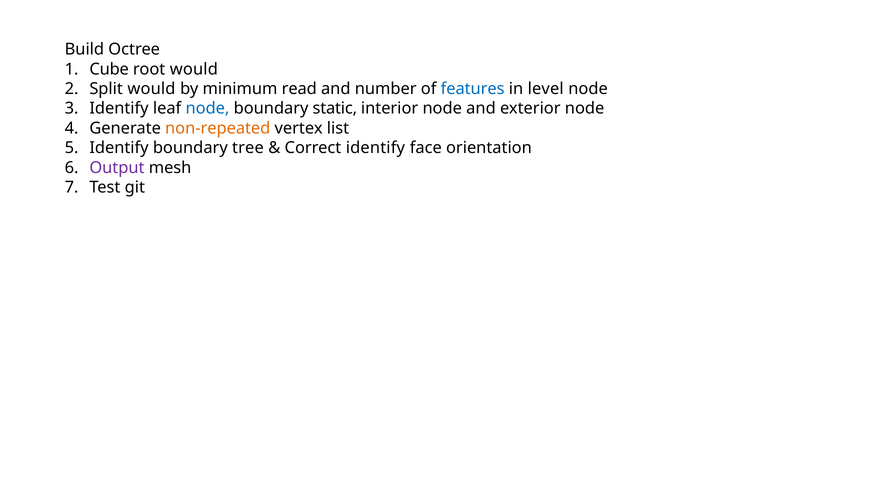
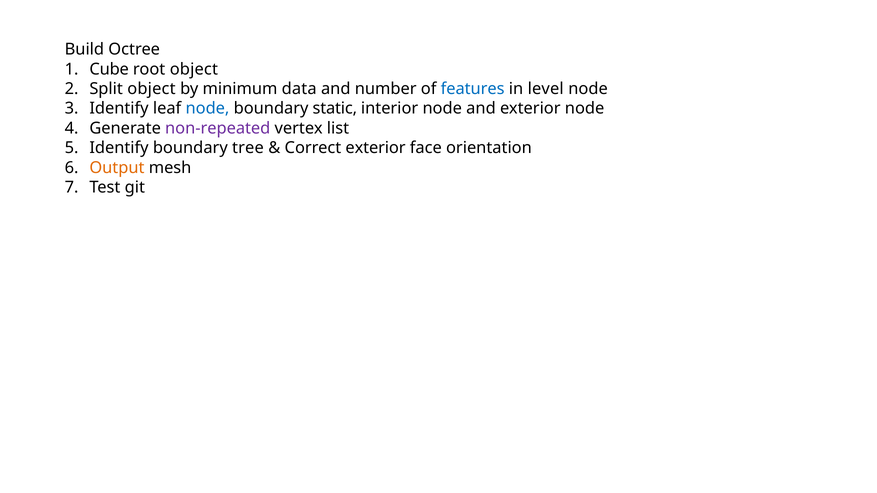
root would: would -> object
Split would: would -> object
read: read -> data
non-repeated colour: orange -> purple
Correct identify: identify -> exterior
Output colour: purple -> orange
